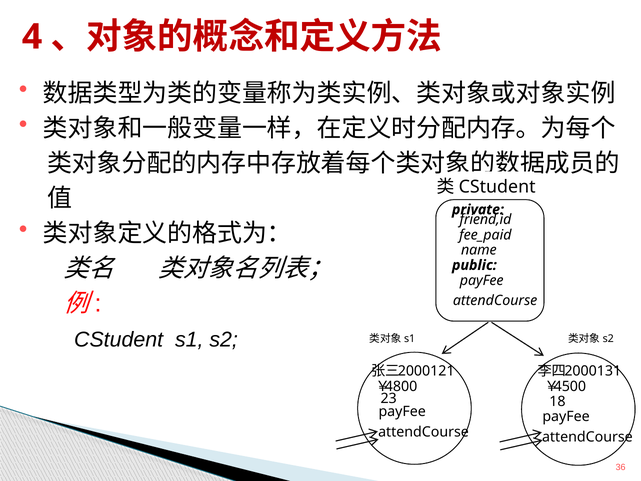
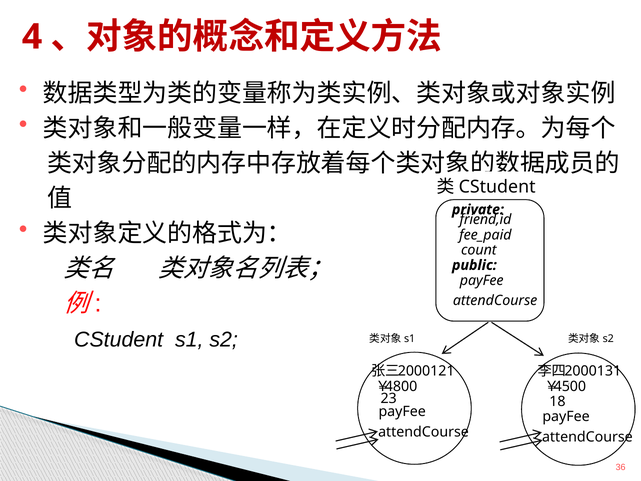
name: name -> count
